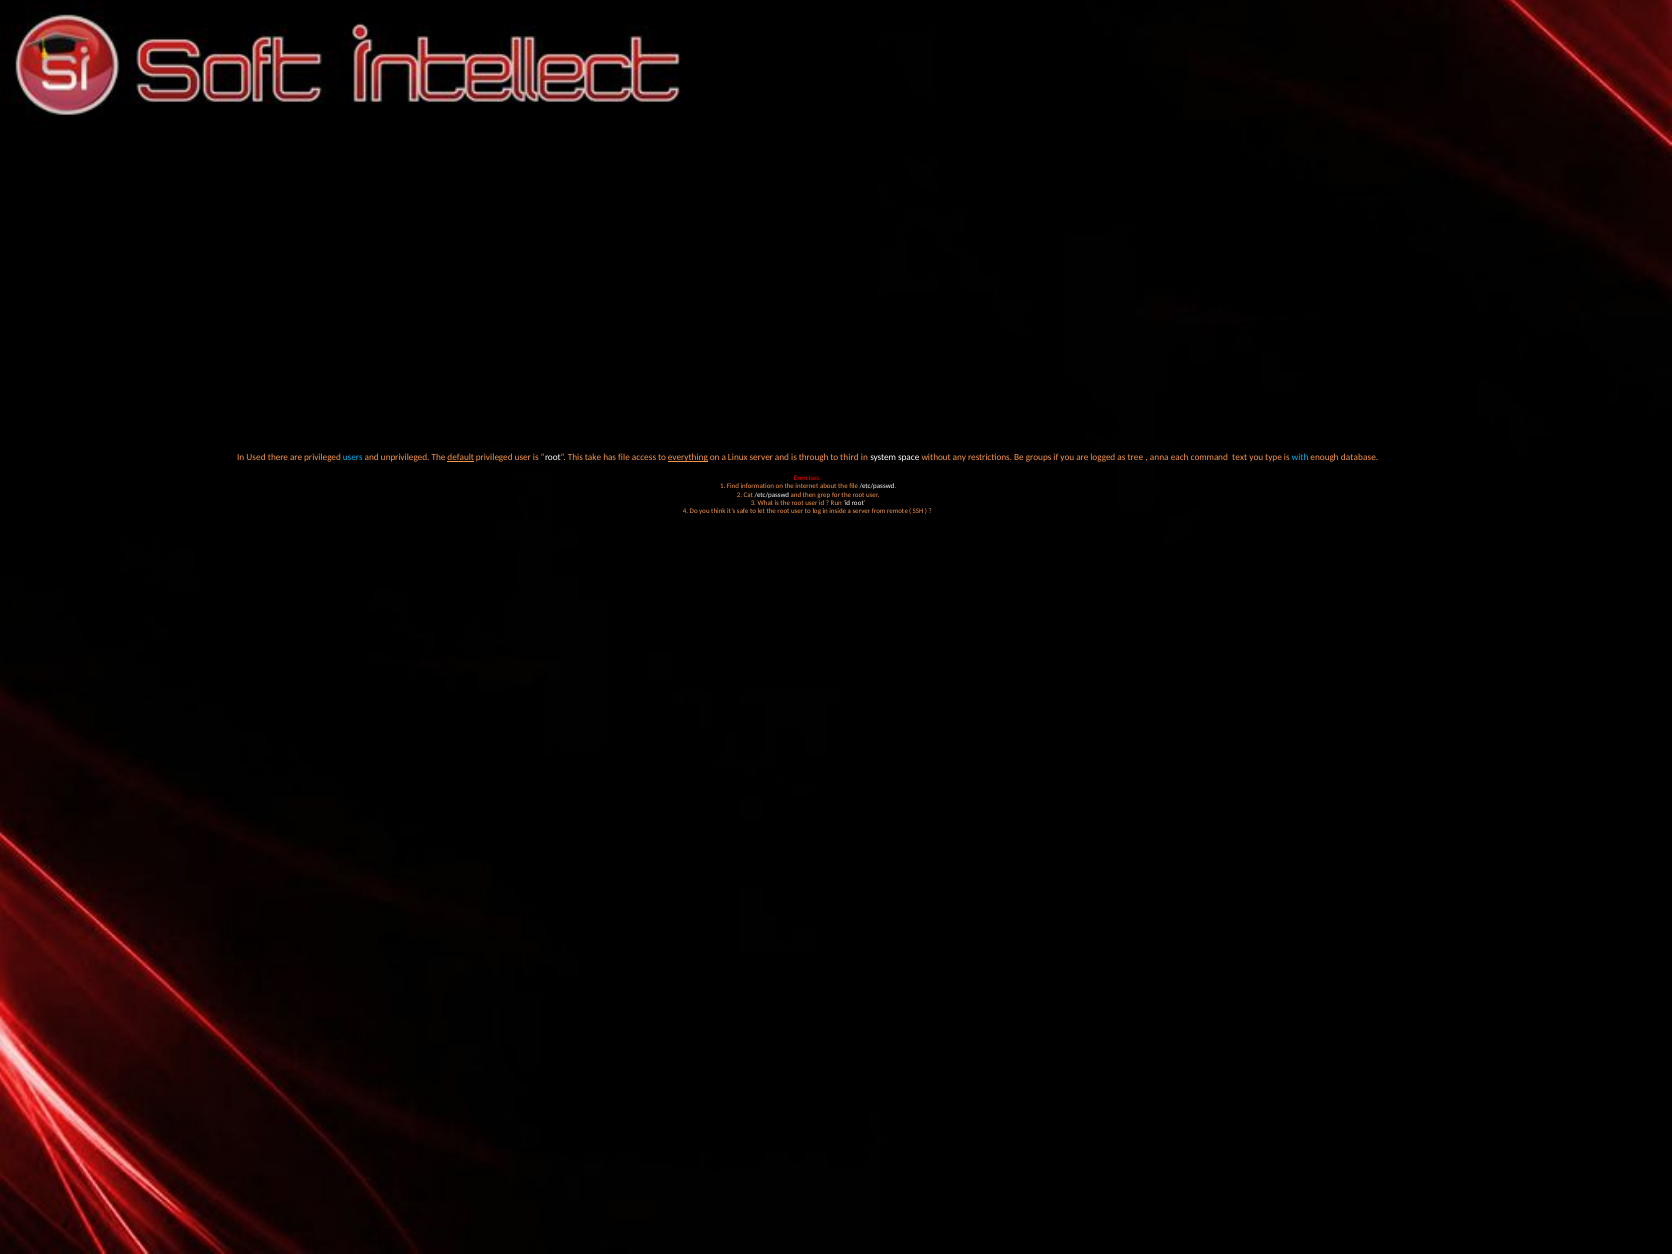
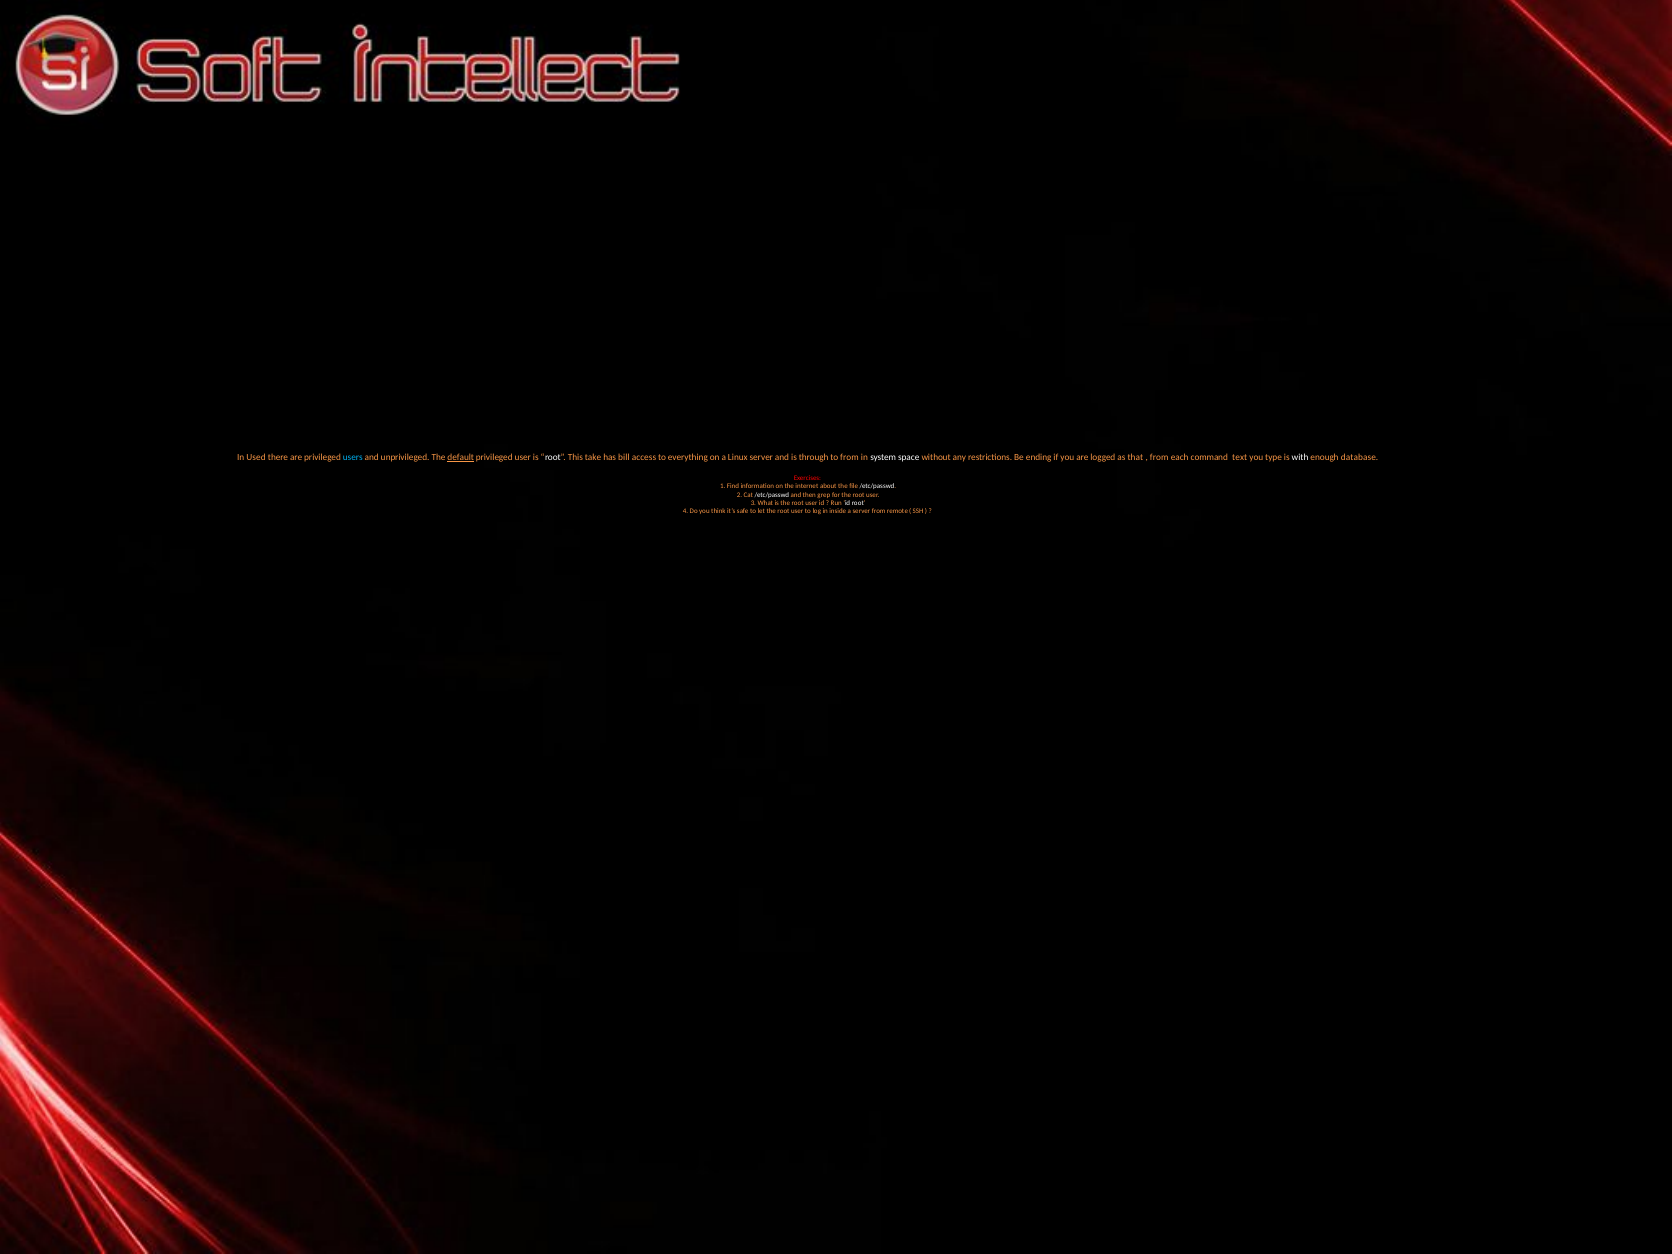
has file: file -> bill
everything underline: present -> none
to third: third -> from
groups: groups -> ending
tree: tree -> that
anna at (1159, 457): anna -> from
with colour: light blue -> white
